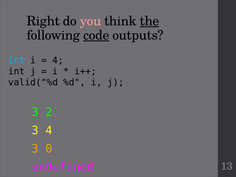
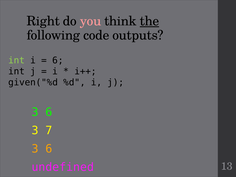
code underline: present -> none
int at (16, 60) colour: light blue -> light green
4 at (58, 60): 4 -> 6
valid("%d: valid("%d -> given("%d
2 at (49, 112): 2 -> 6
4 at (49, 130): 4 -> 7
0 at (49, 149): 0 -> 6
